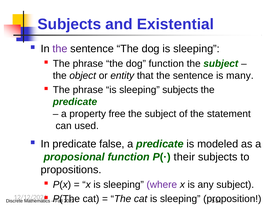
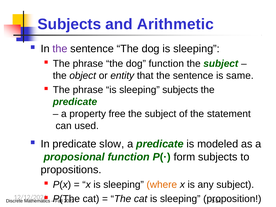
Existential: Existential -> Arithmetic
many: many -> same
false: false -> slow
their: their -> form
where colour: purple -> orange
